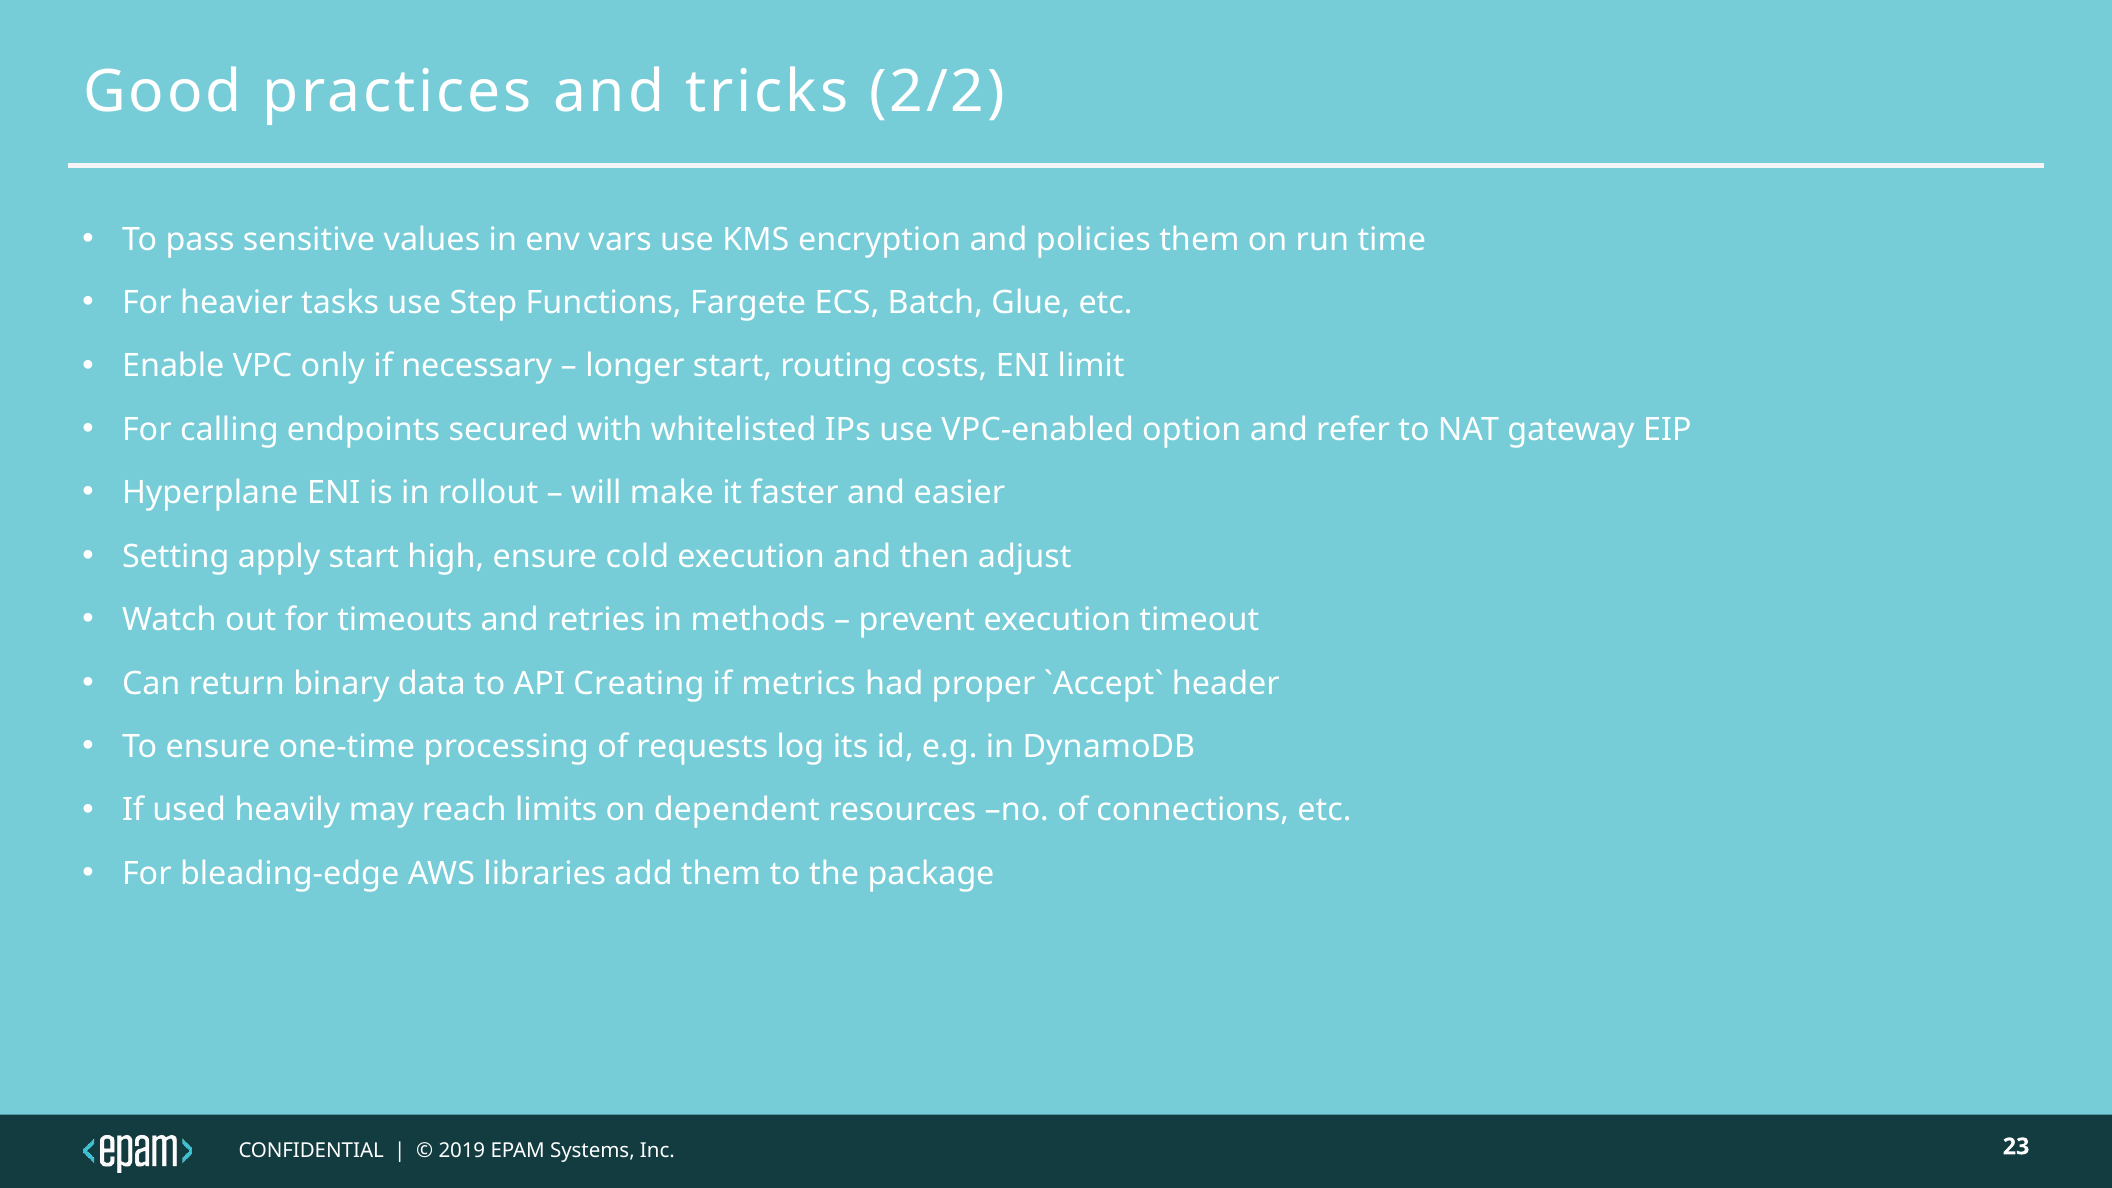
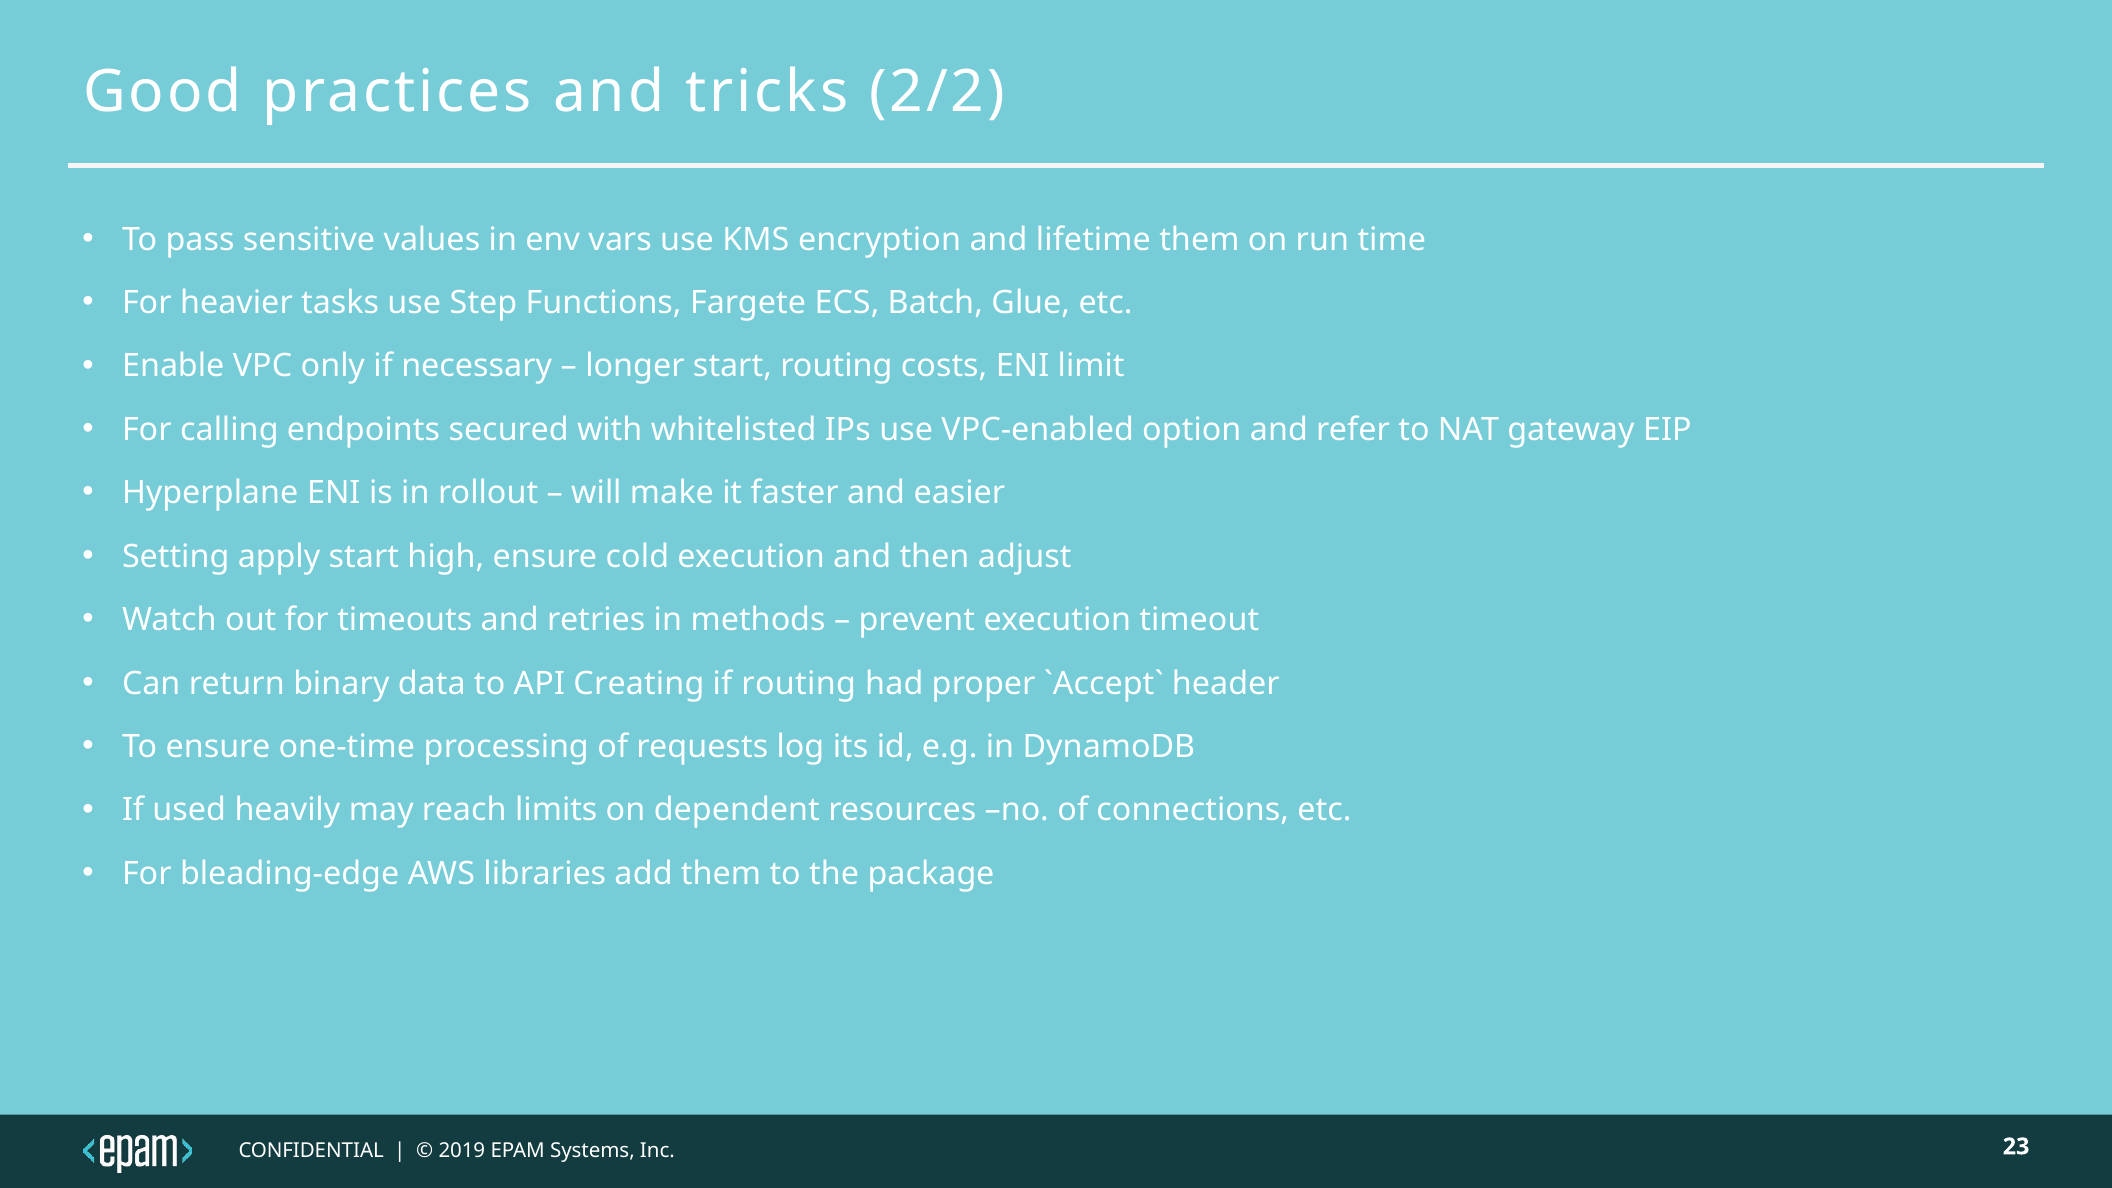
policies: policies -> lifetime
if metrics: metrics -> routing
